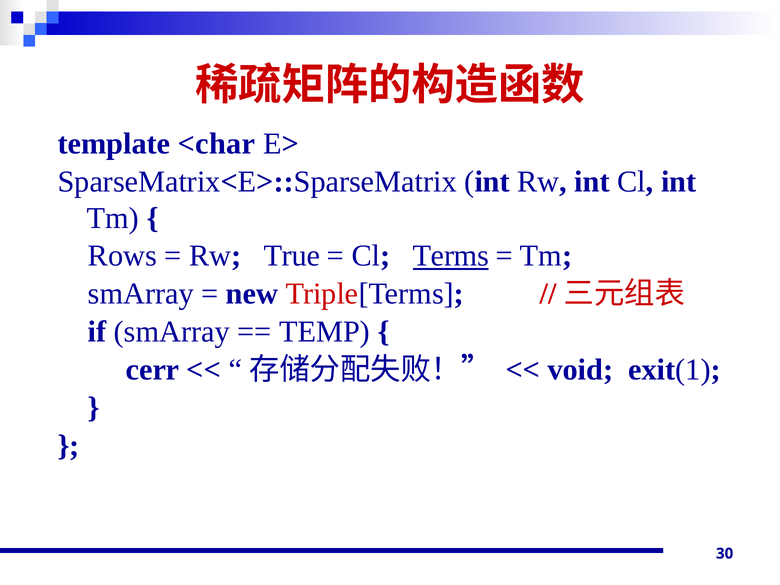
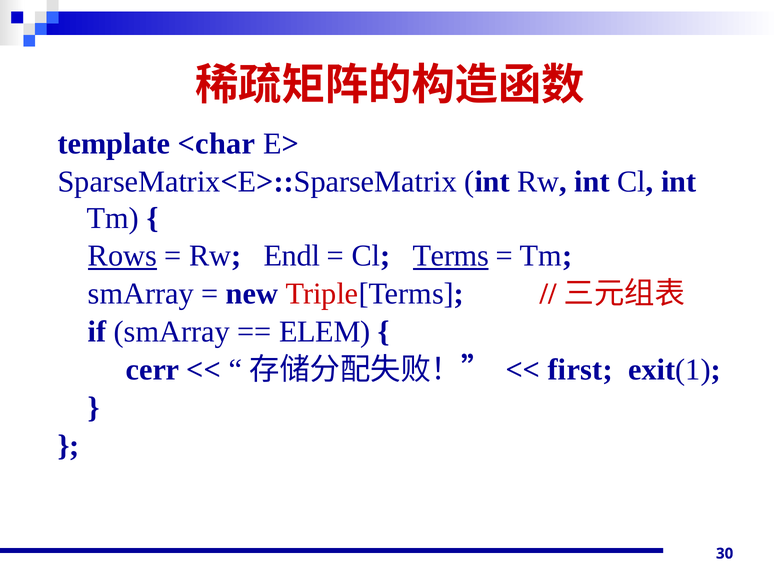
Rows underline: none -> present
True: True -> Endl
TEMP: TEMP -> ELEM
void: void -> first
